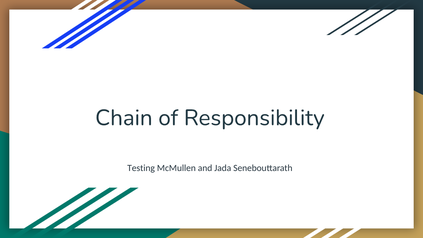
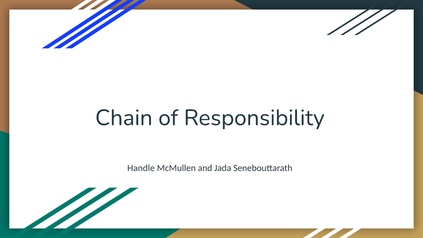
Testing: Testing -> Handle
